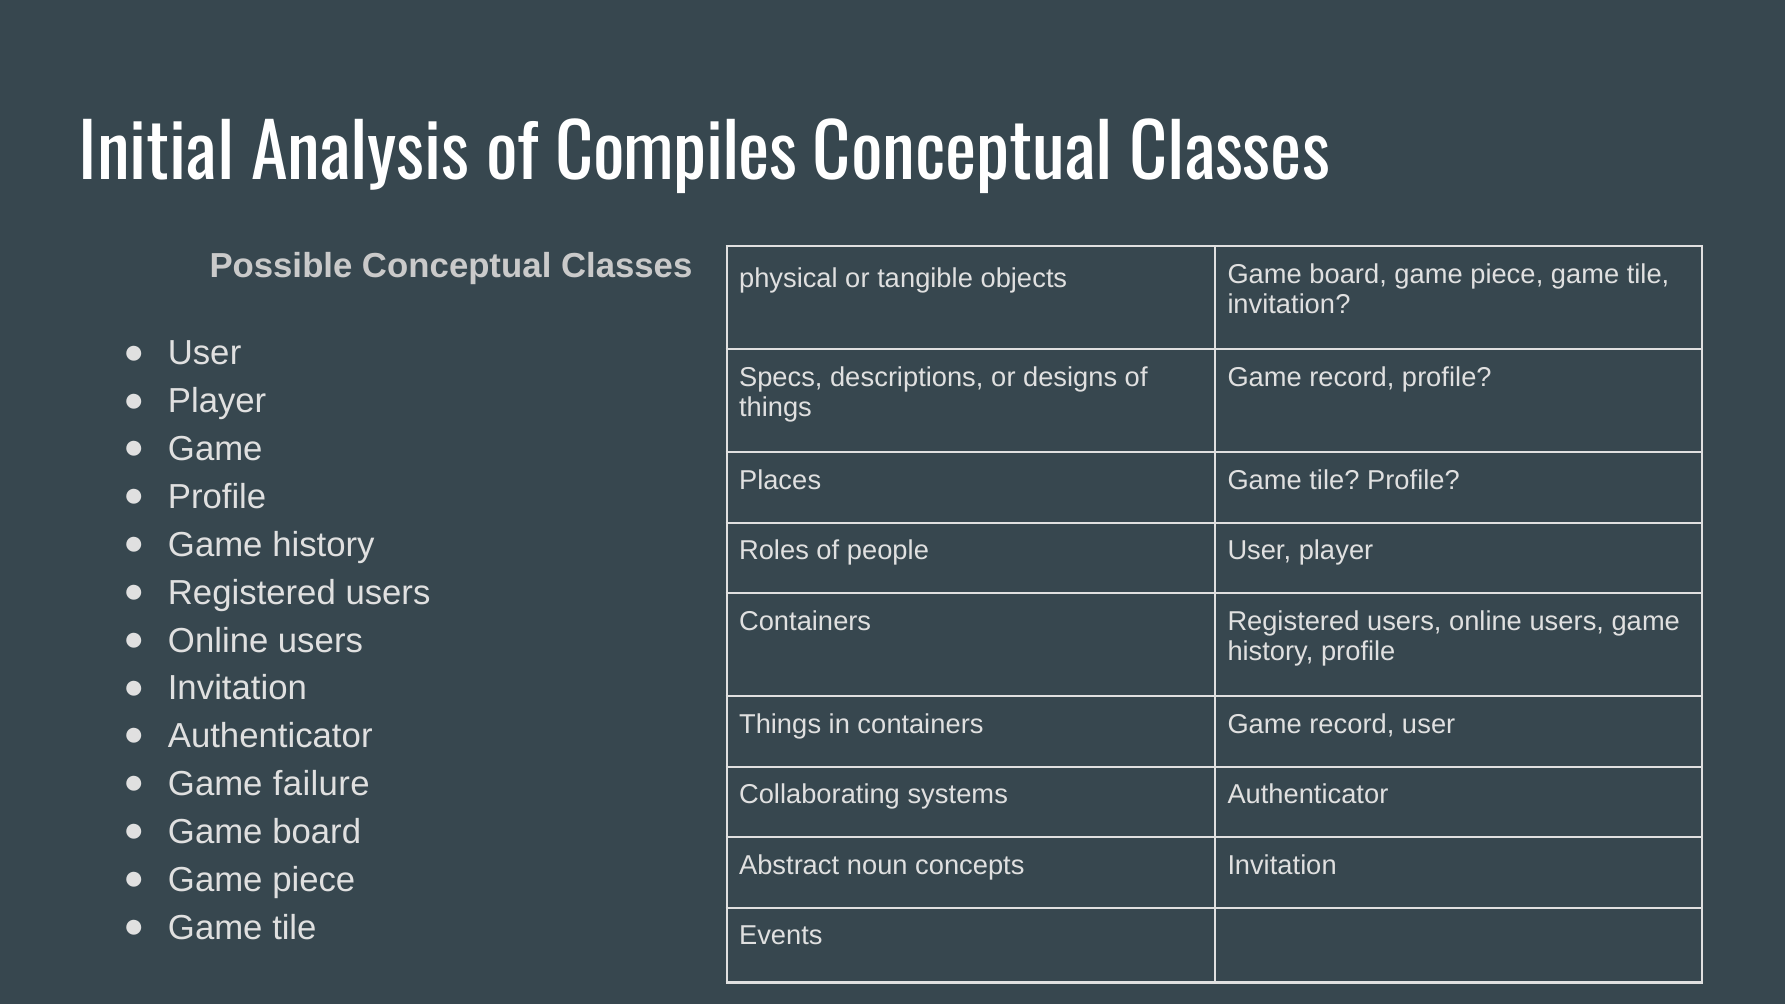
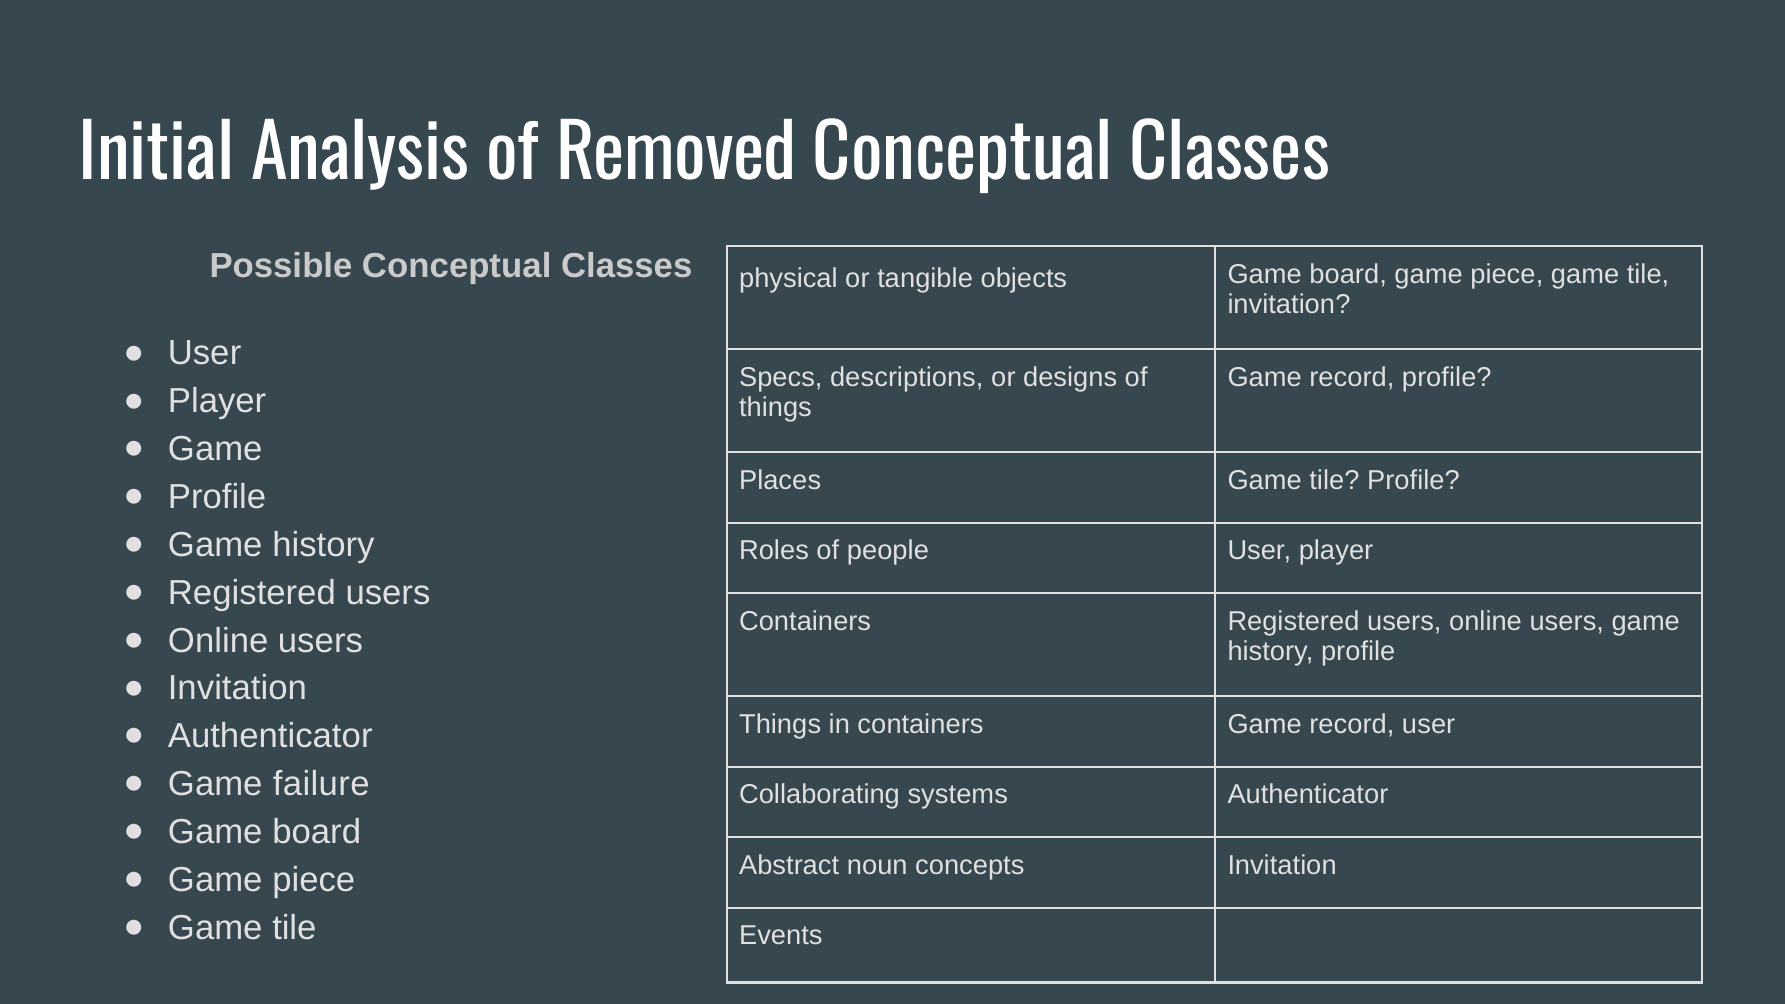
Compiles: Compiles -> Removed
